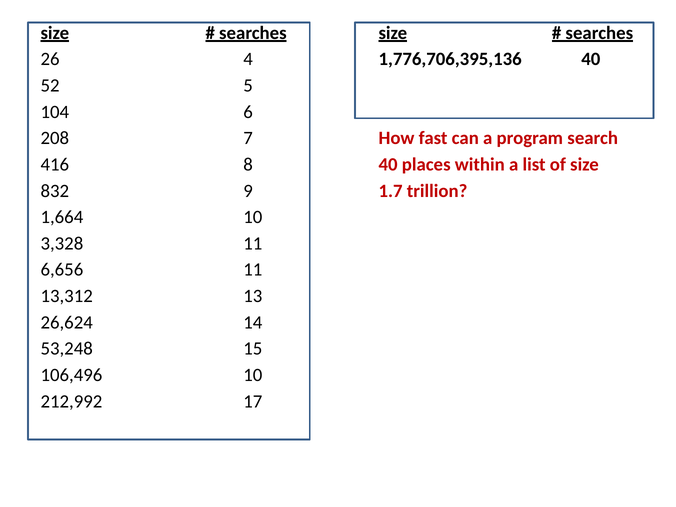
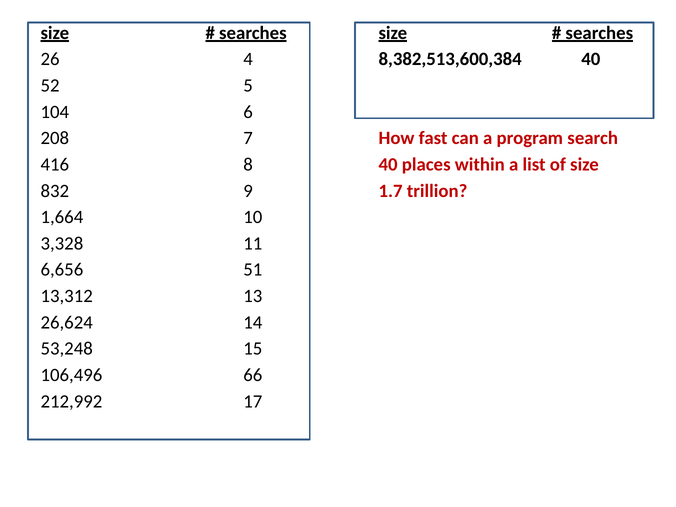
1,776,706,395,136: 1,776,706,395,136 -> 8,382,513,600,384
6,656 11: 11 -> 51
106,496 10: 10 -> 66
